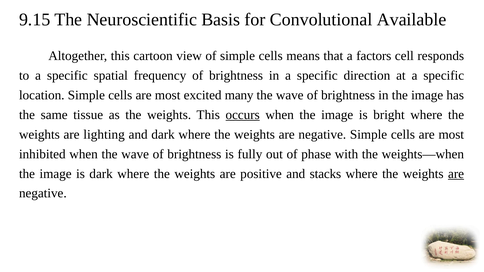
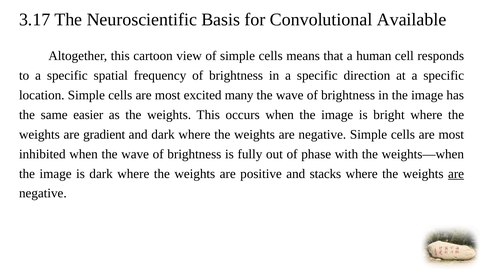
9.15: 9.15 -> 3.17
factors: factors -> human
tissue: tissue -> easier
occurs underline: present -> none
lighting: lighting -> gradient
